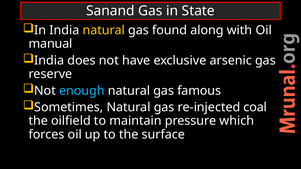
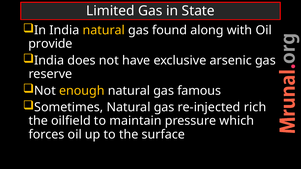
Sanand: Sanand -> Limited
manual: manual -> provide
enough colour: light blue -> yellow
coal: coal -> rich
